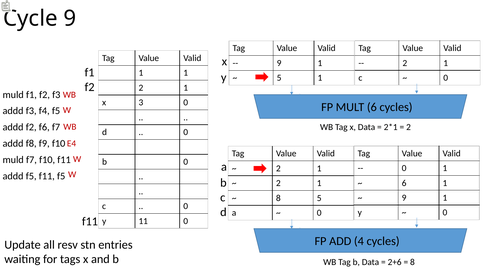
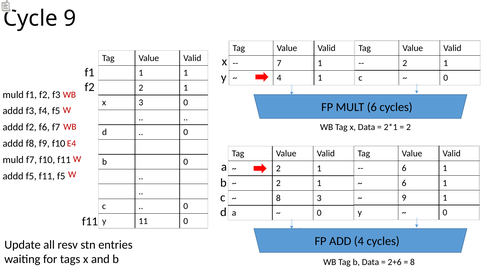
9 at (279, 63): 9 -> 7
5 at (279, 78): 5 -> 4
0 at (404, 168): 0 -> 6
8 5: 5 -> 3
